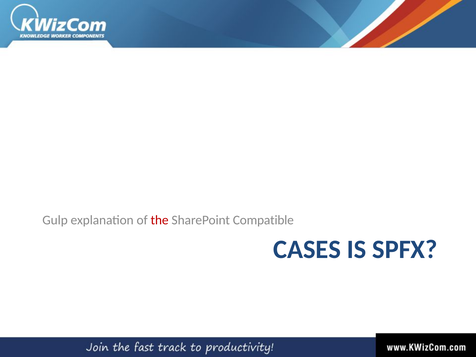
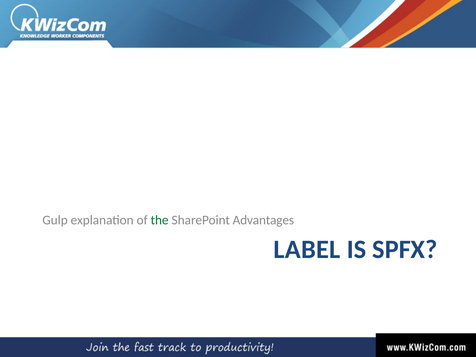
the colour: red -> green
Compatible: Compatible -> Advantages
CASES: CASES -> LABEL
